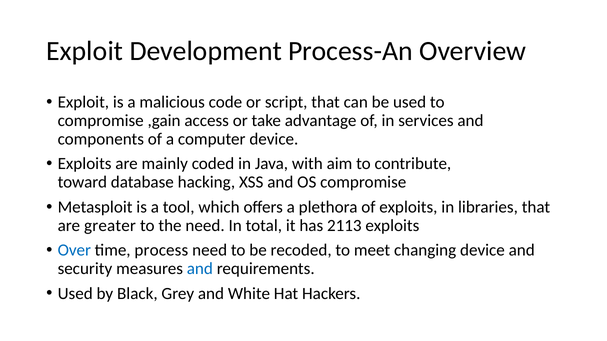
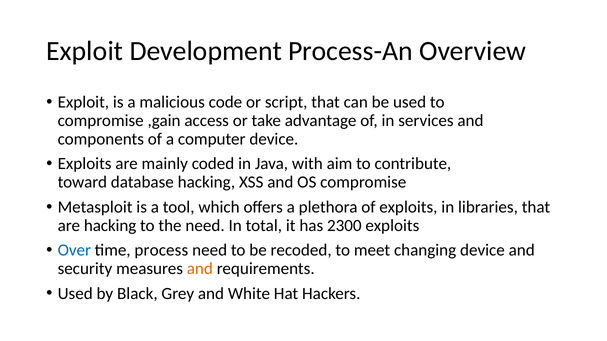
are greater: greater -> hacking
2113: 2113 -> 2300
and at (200, 269) colour: blue -> orange
